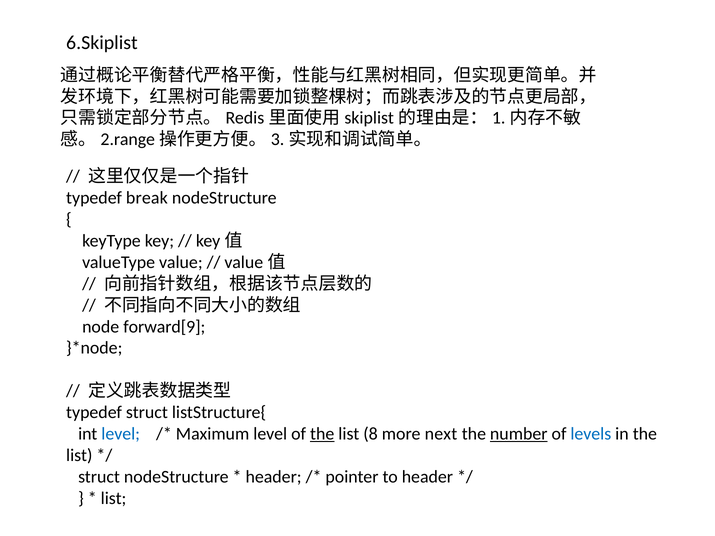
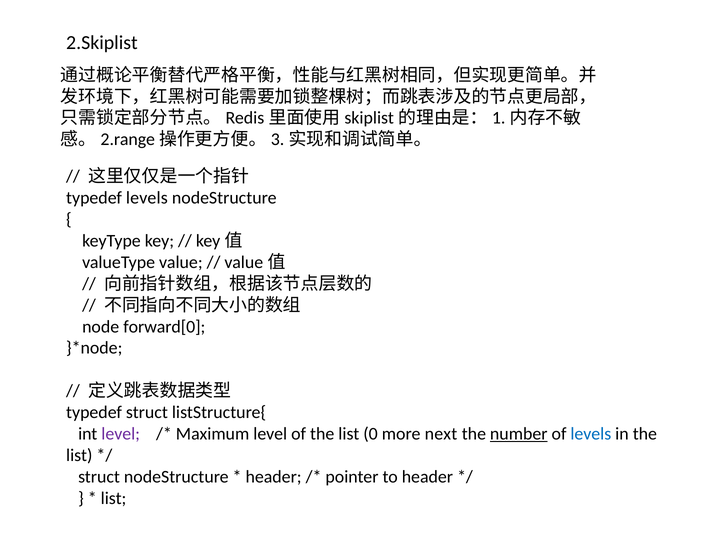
6.Skiplist: 6.Skiplist -> 2.Skiplist
typedef break: break -> levels
forward[9: forward[9 -> forward[0
level at (121, 434) colour: blue -> purple
the at (322, 434) underline: present -> none
8: 8 -> 0
